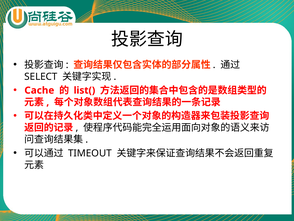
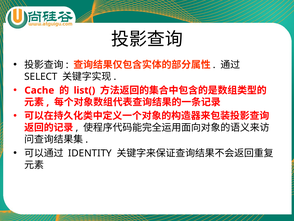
TIMEOUT: TIMEOUT -> IDENTITY
